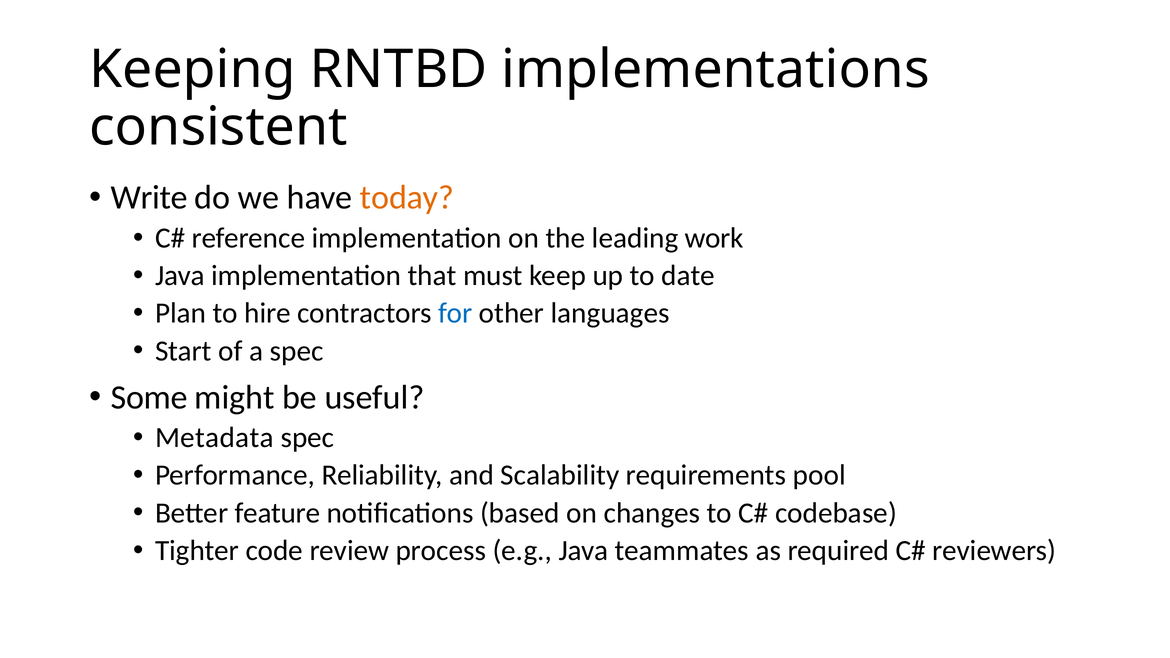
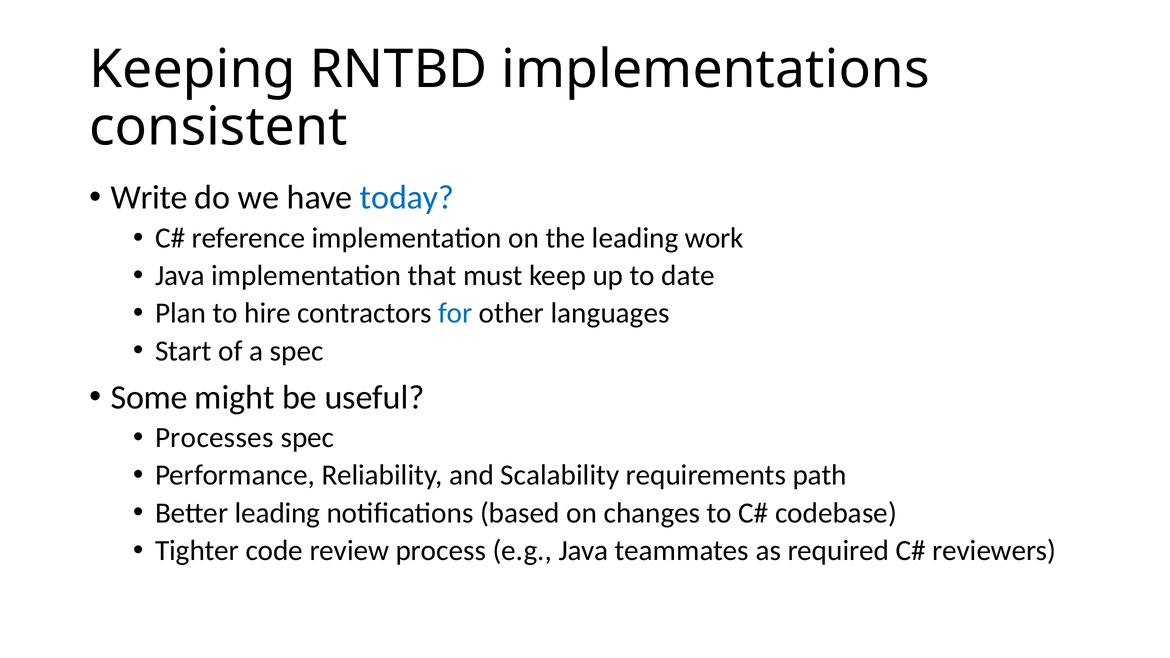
today colour: orange -> blue
Metadata: Metadata -> Processes
pool: pool -> path
Better feature: feature -> leading
